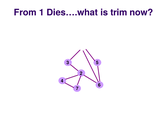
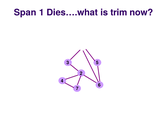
From: From -> Span
